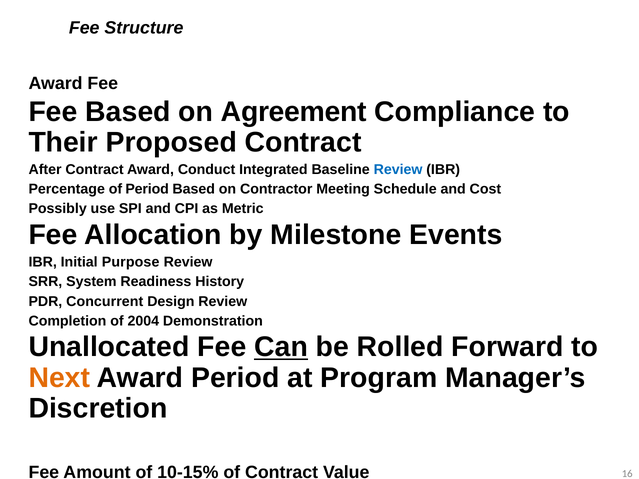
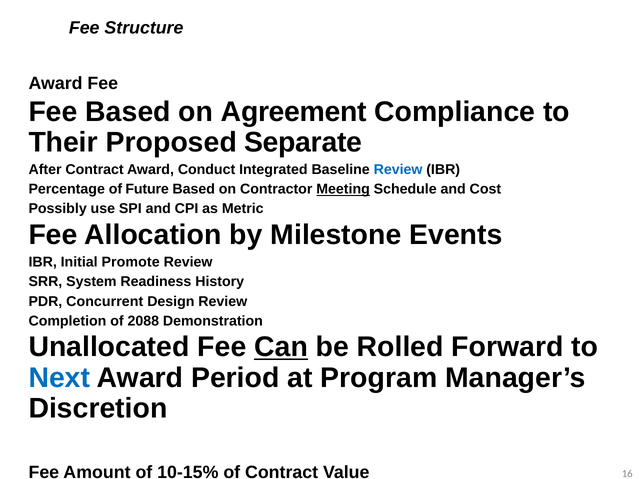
Proposed Contract: Contract -> Separate
of Period: Period -> Future
Meeting underline: none -> present
Purpose: Purpose -> Promote
2004: 2004 -> 2088
Next colour: orange -> blue
